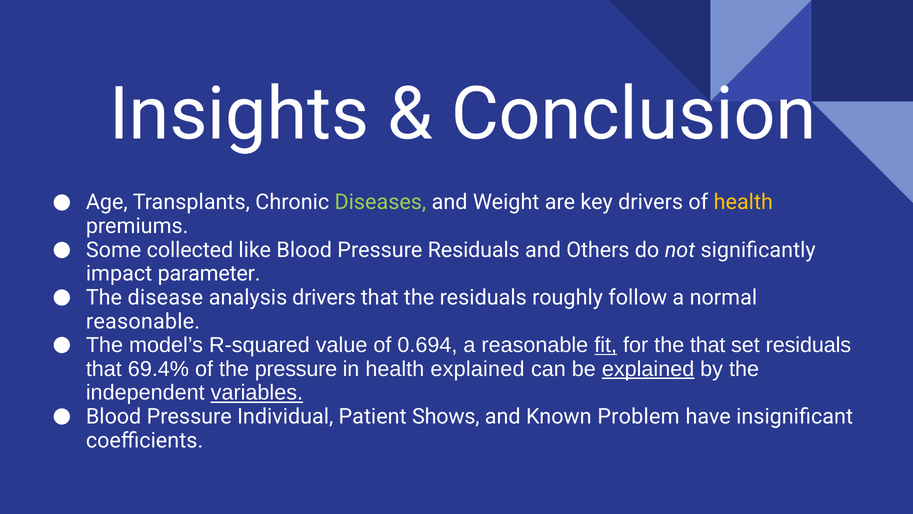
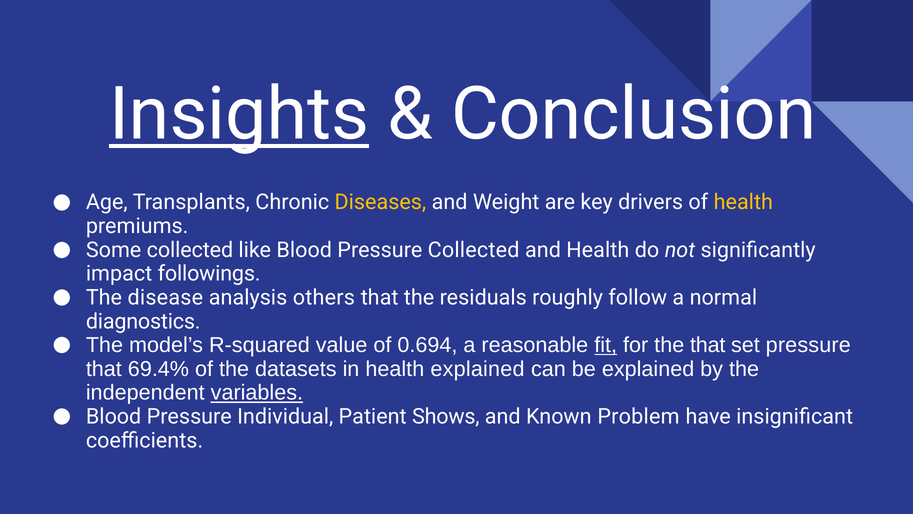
Insights underline: none -> present
Diseases colour: light green -> yellow
Pressure Residuals: Residuals -> Collected
and Others: Others -> Health
parameter: parameter -> followings
analysis drivers: drivers -> others
reasonable at (143, 321): reasonable -> diagnostics
set residuals: residuals -> pressure
the pressure: pressure -> datasets
explained at (648, 369) underline: present -> none
